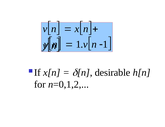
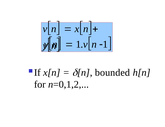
desirable: desirable -> bounded
